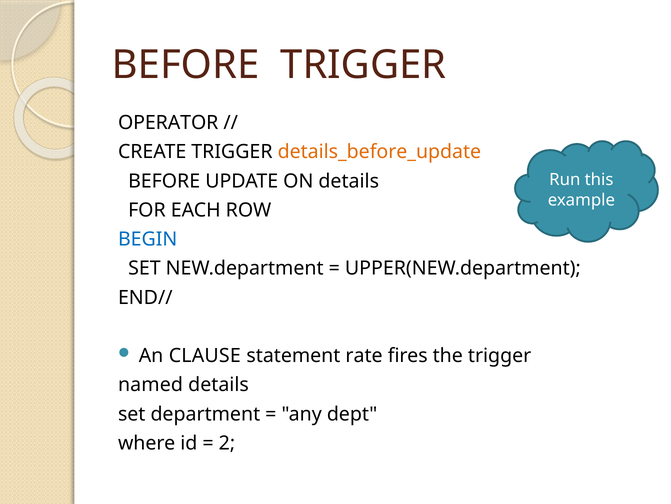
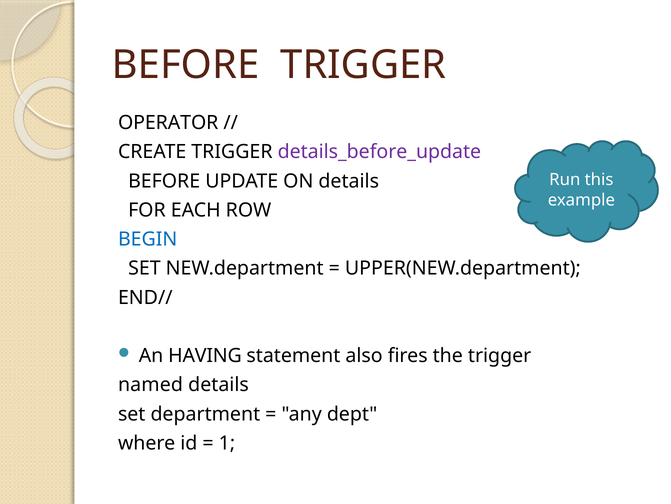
details_before_update colour: orange -> purple
CLAUSE: CLAUSE -> HAVING
rate: rate -> also
2: 2 -> 1
